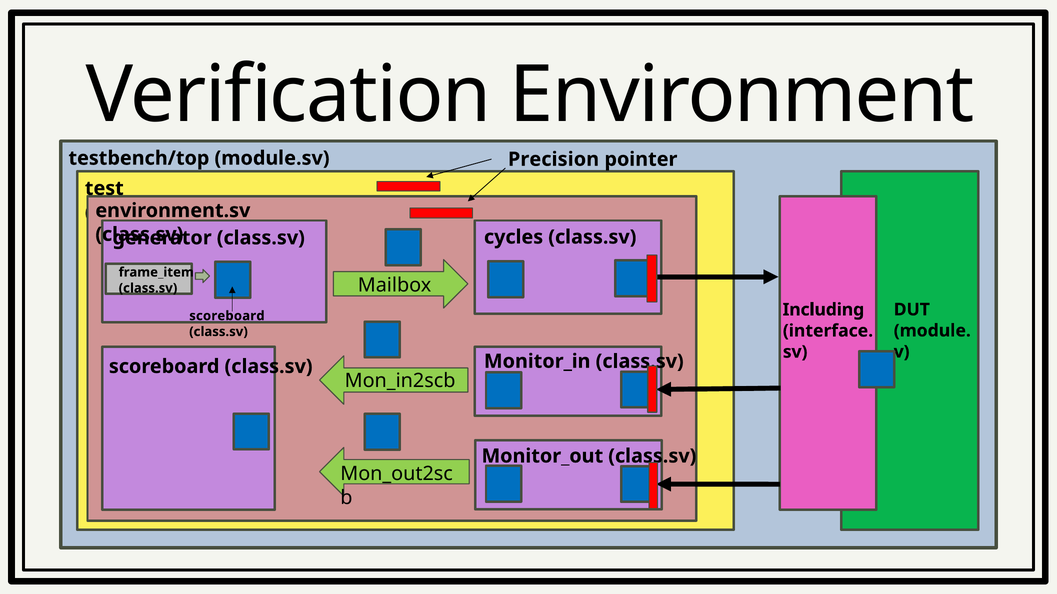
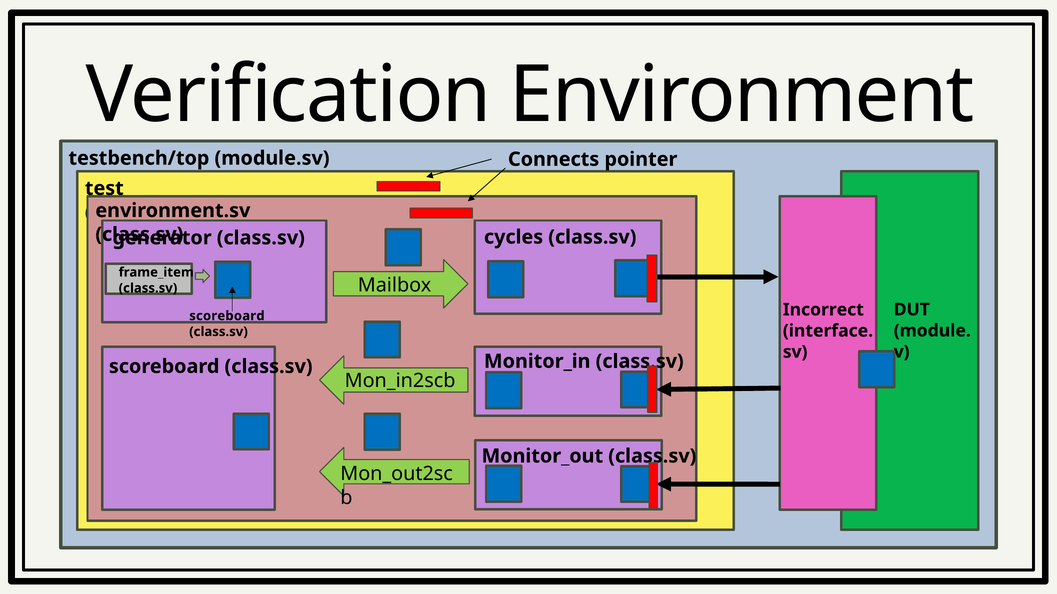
Precision: Precision -> Connects
Including: Including -> Incorrect
